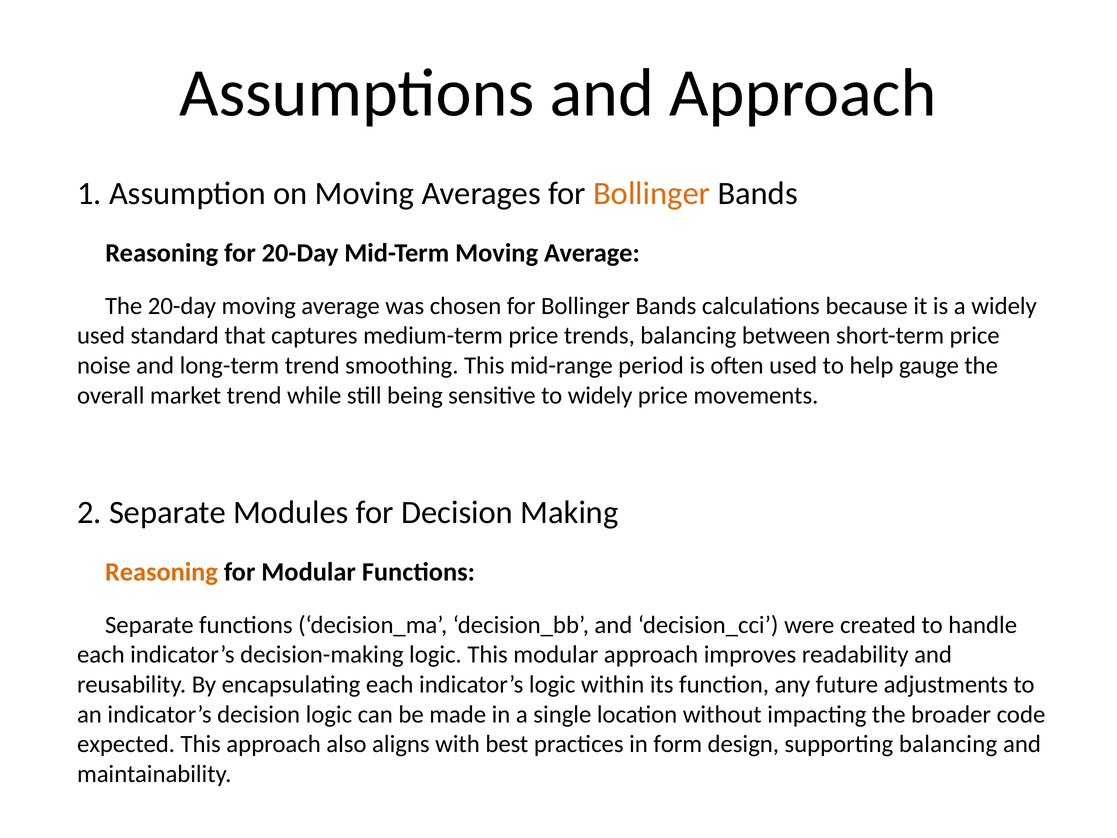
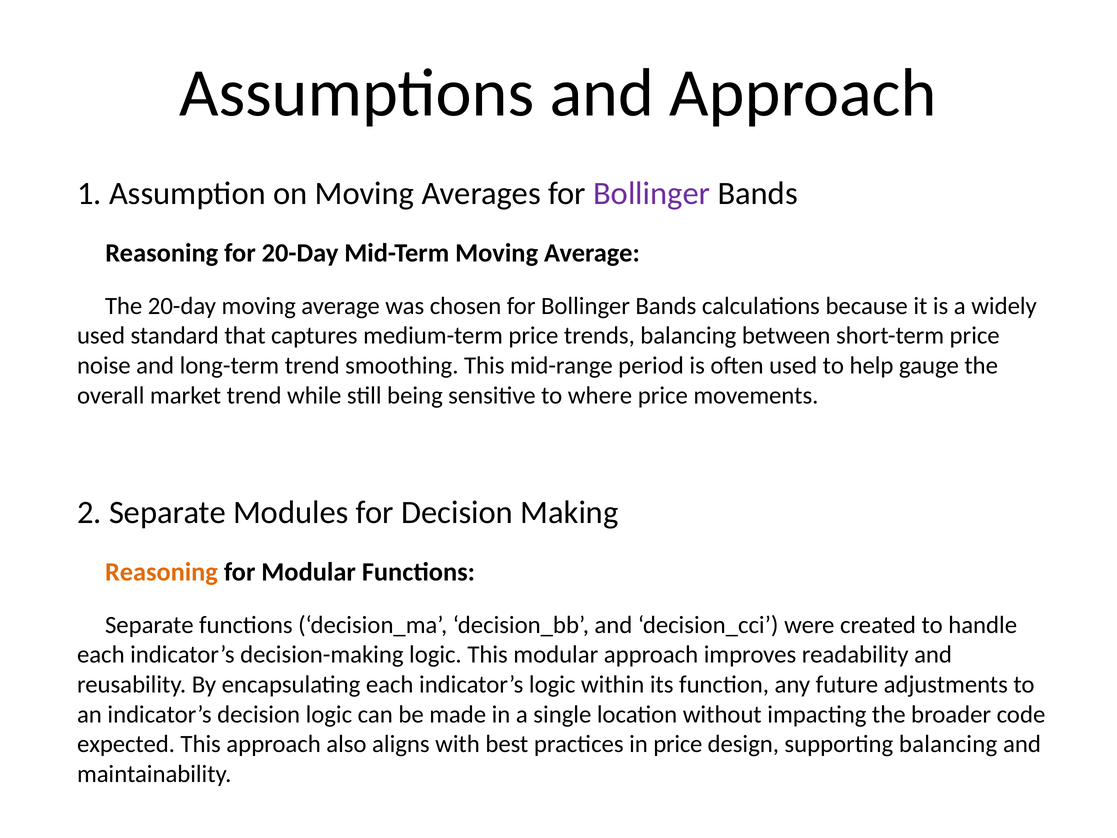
Bollinger at (652, 193) colour: orange -> purple
to widely: widely -> where
in form: form -> price
